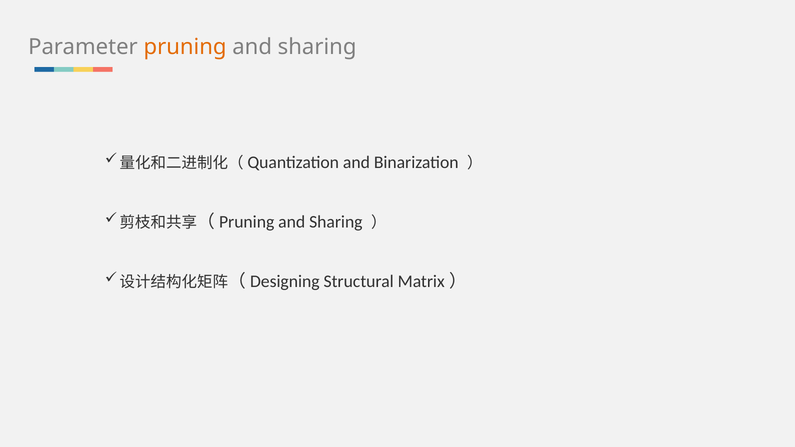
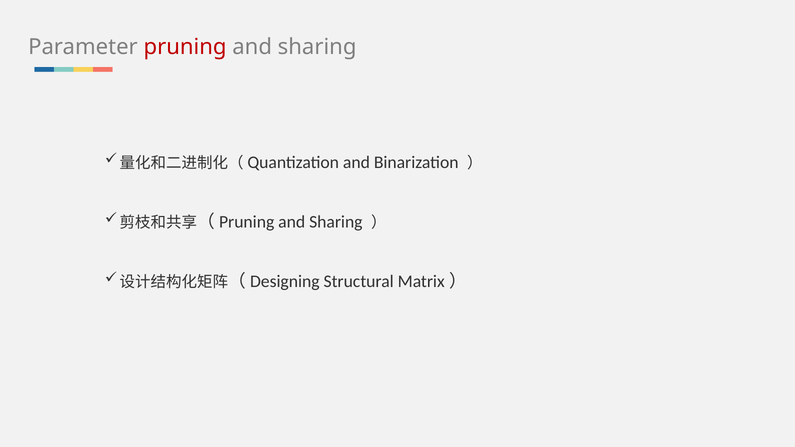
pruning colour: orange -> red
